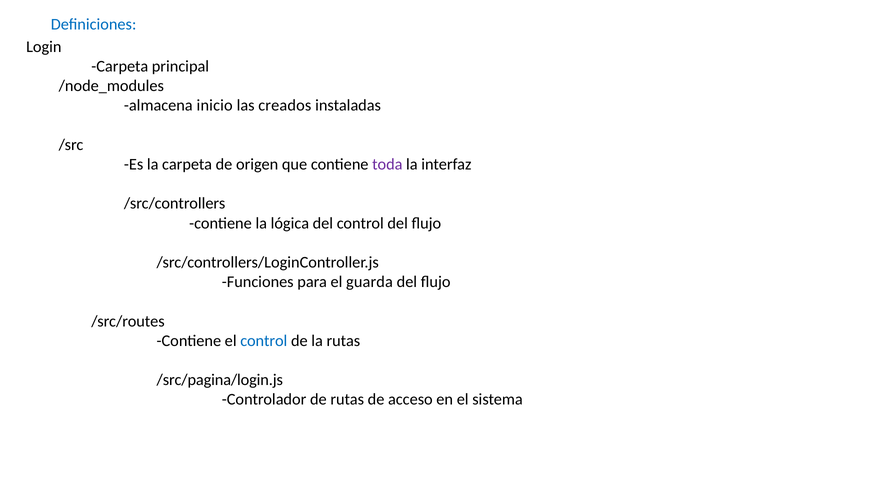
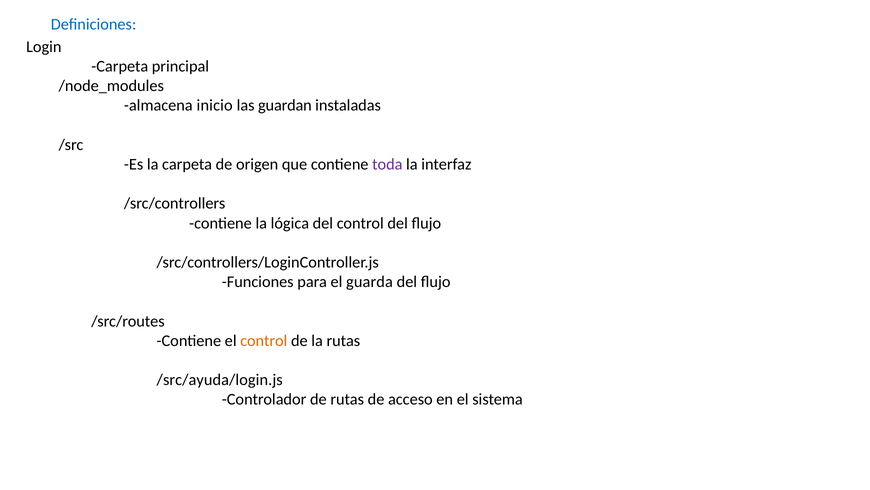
creados: creados -> guardan
control at (264, 340) colour: blue -> orange
/src/pagina/login.js: /src/pagina/login.js -> /src/ayuda/login.js
